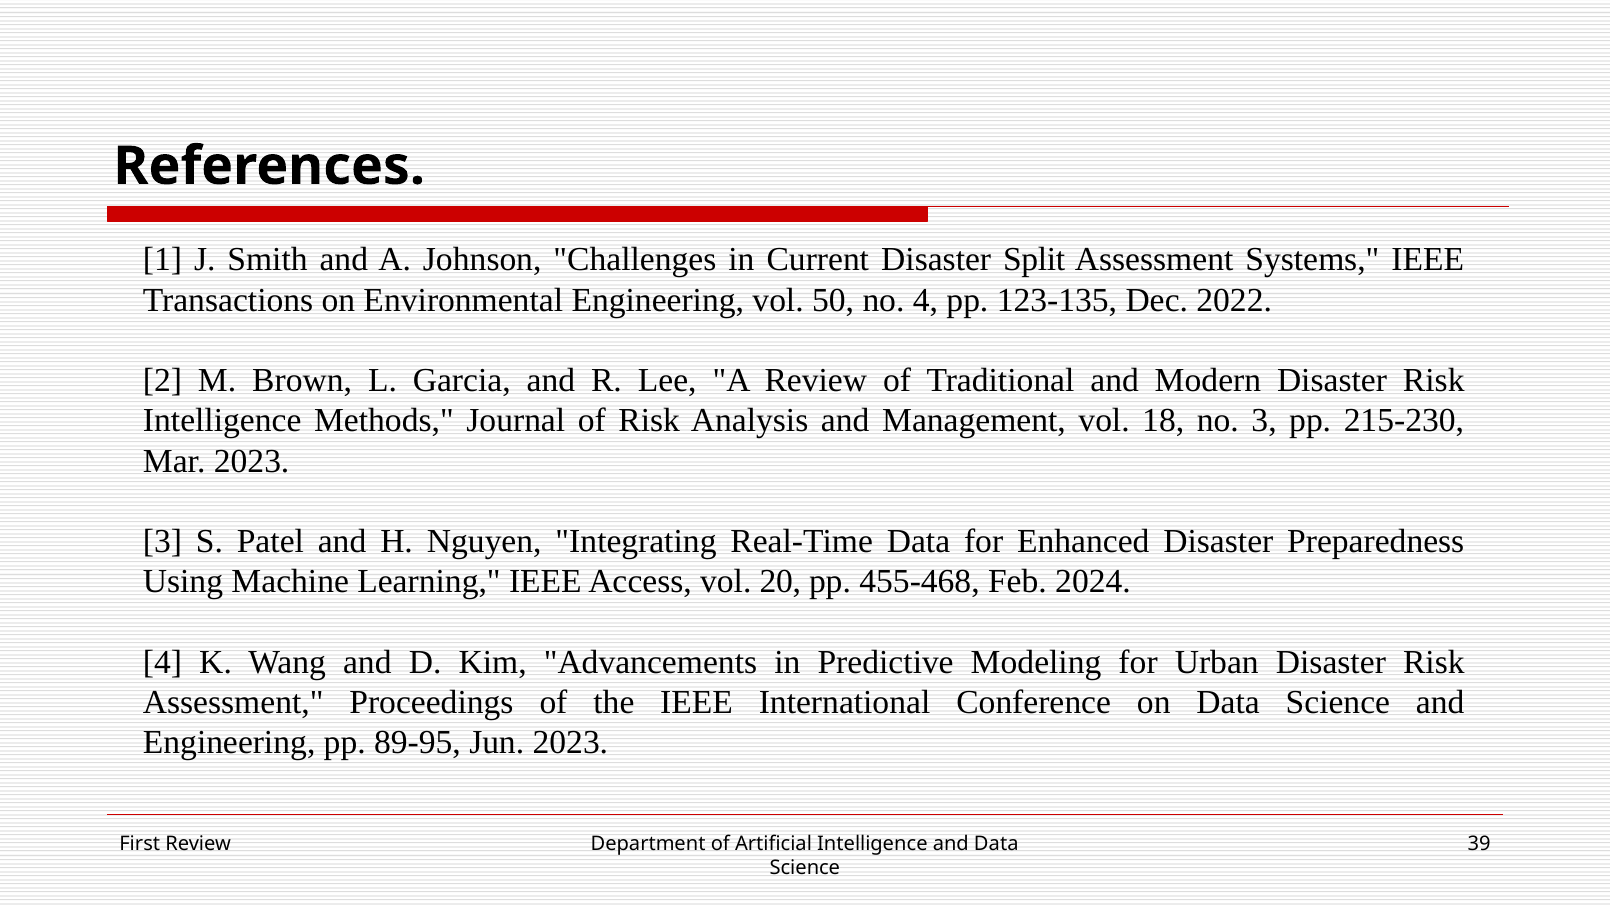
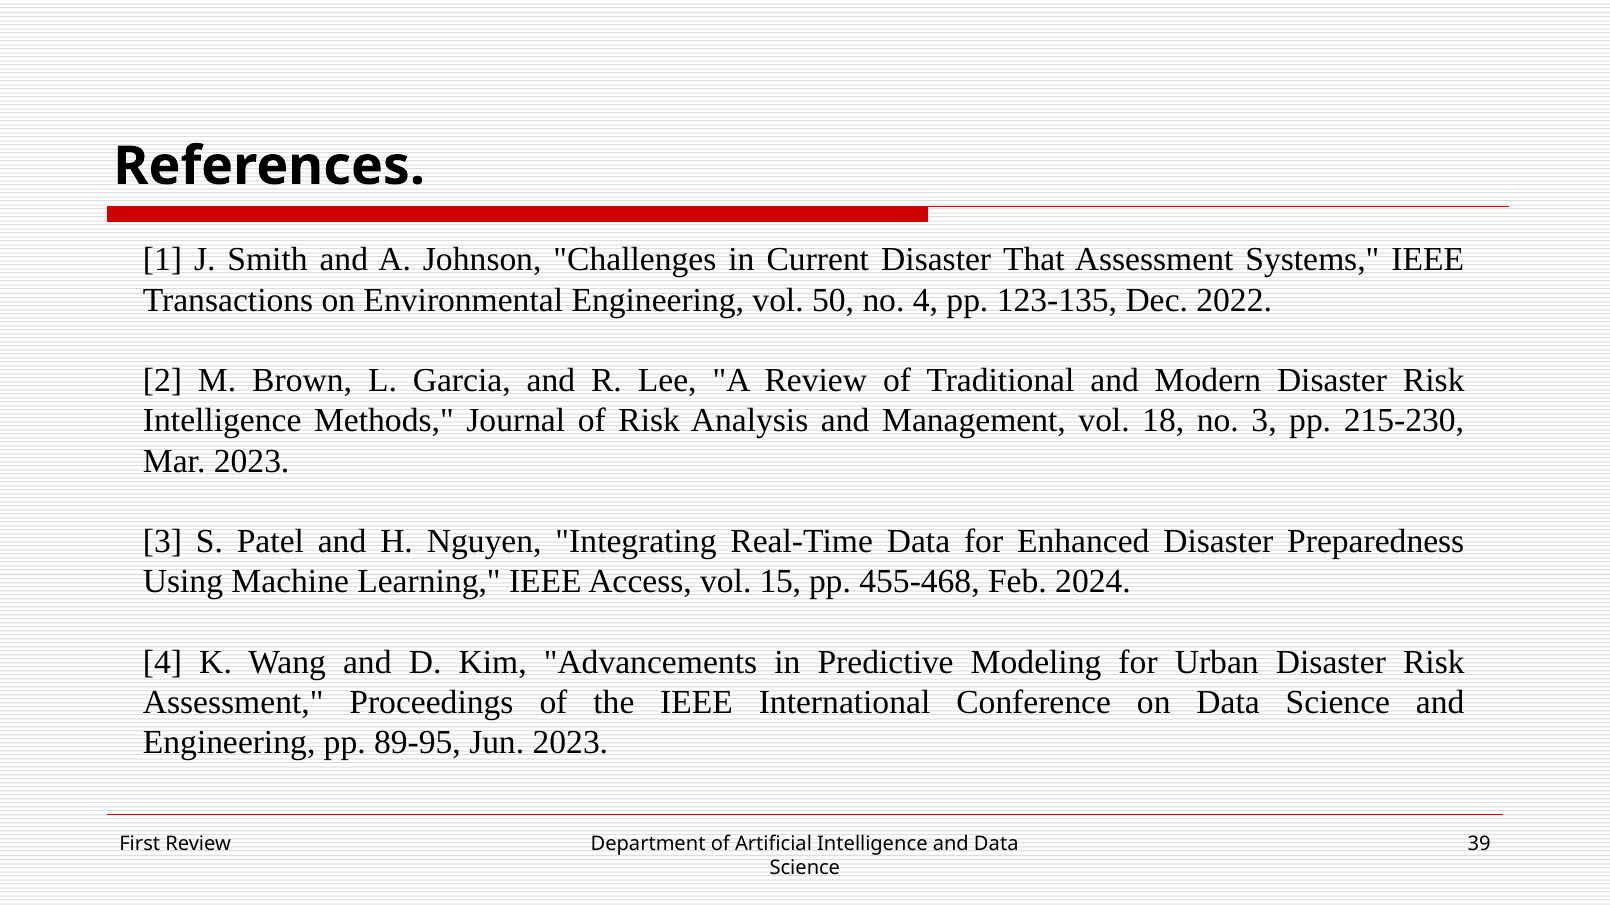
Split: Split -> That
20: 20 -> 15
